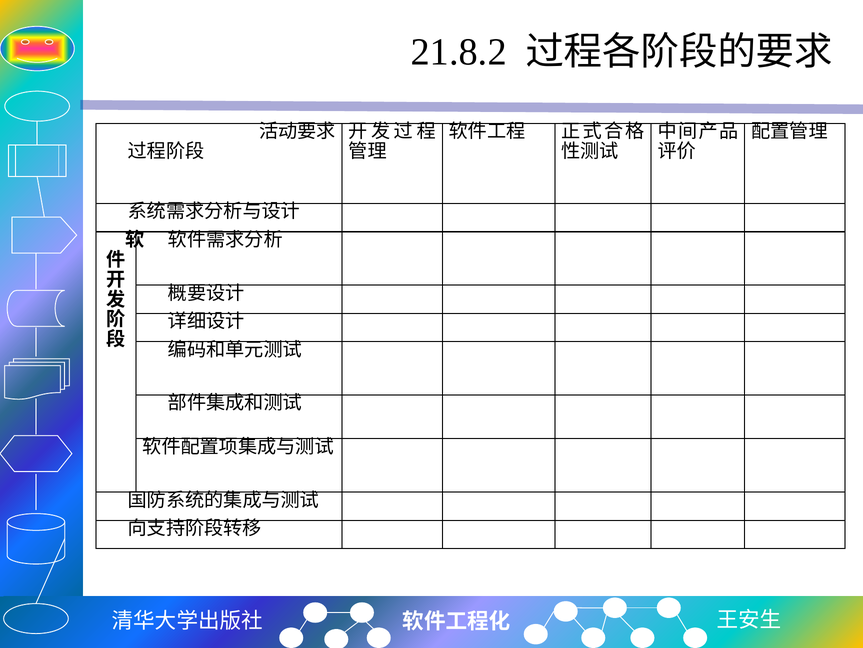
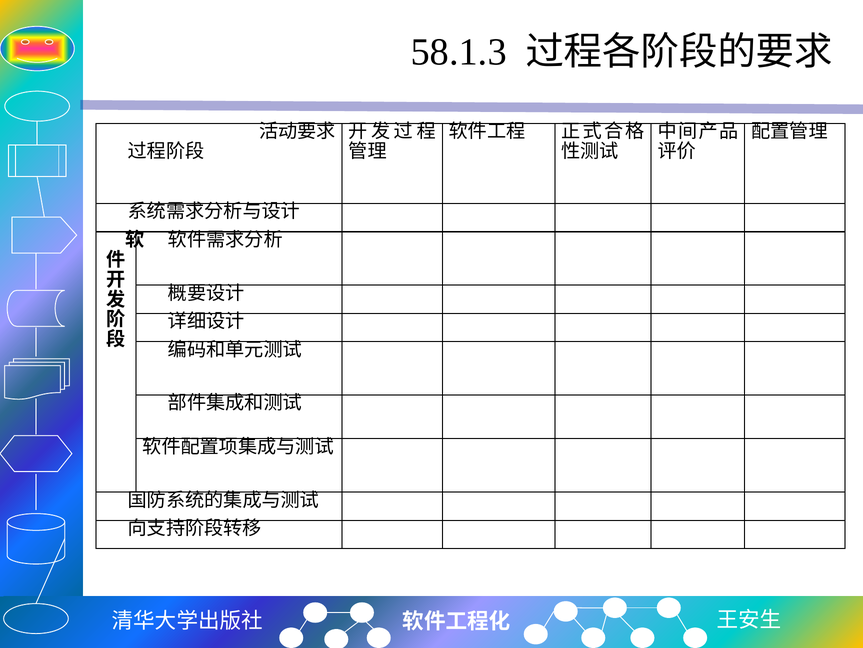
21.8.2: 21.8.2 -> 58.1.3
